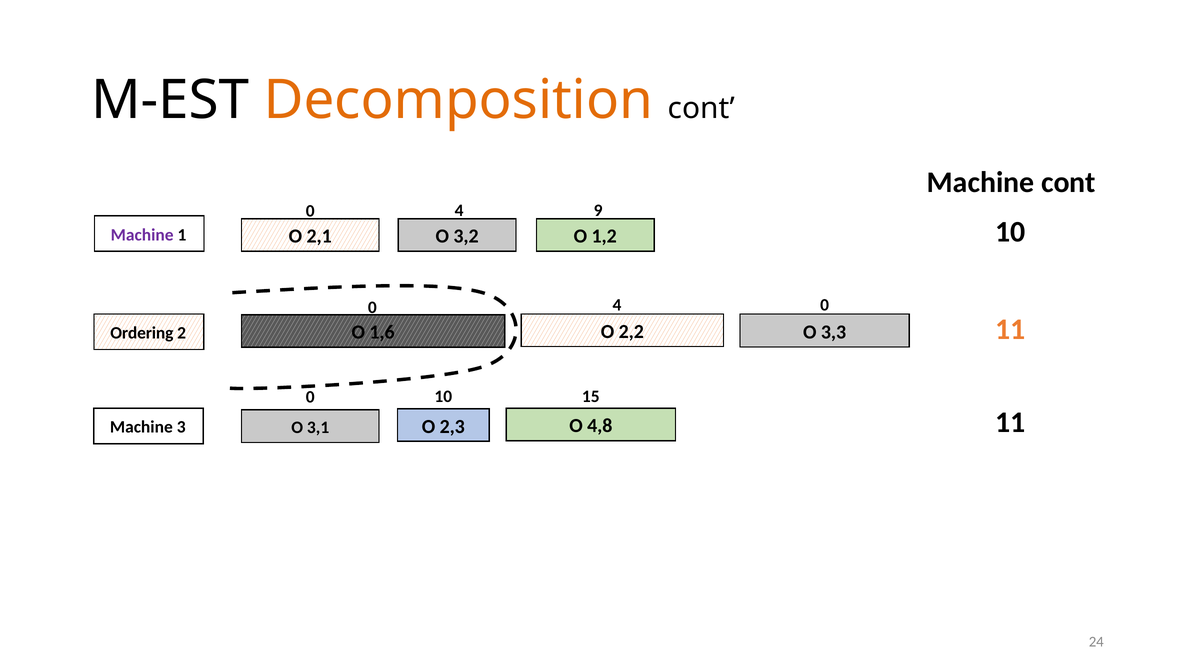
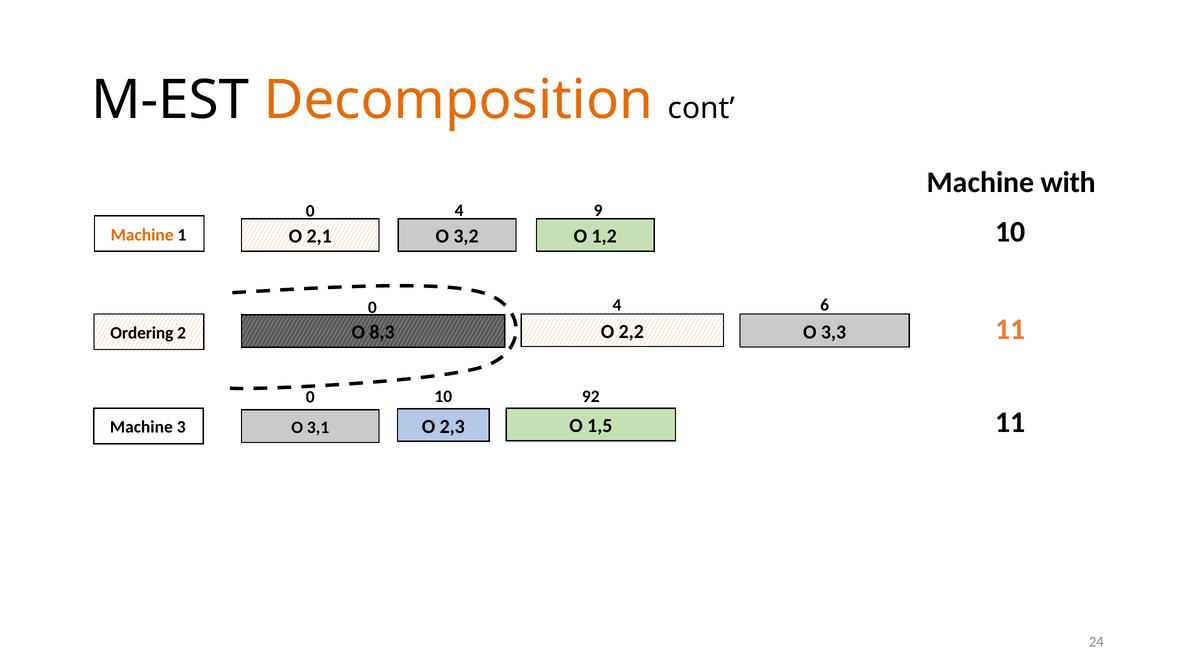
Machine cont: cont -> with
Machine at (142, 235) colour: purple -> orange
4 0: 0 -> 6
1,6: 1,6 -> 8,3
15: 15 -> 92
4,8: 4,8 -> 1,5
